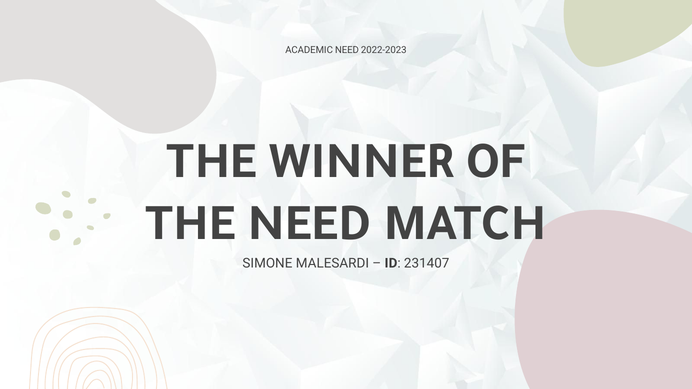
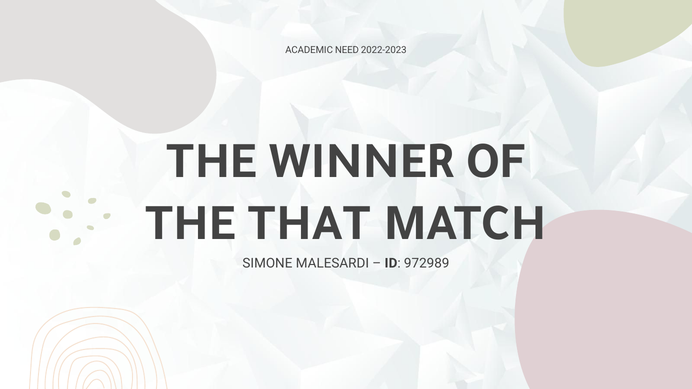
THE NEED: NEED -> THAT
231407: 231407 -> 972989
